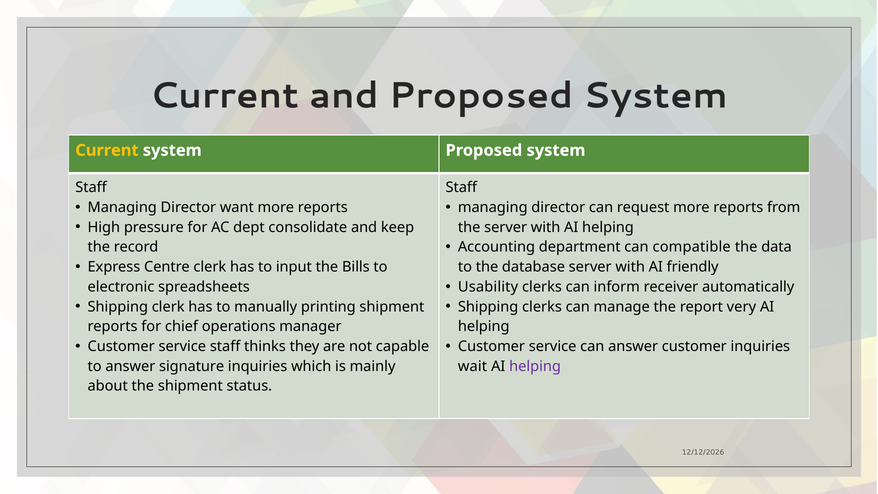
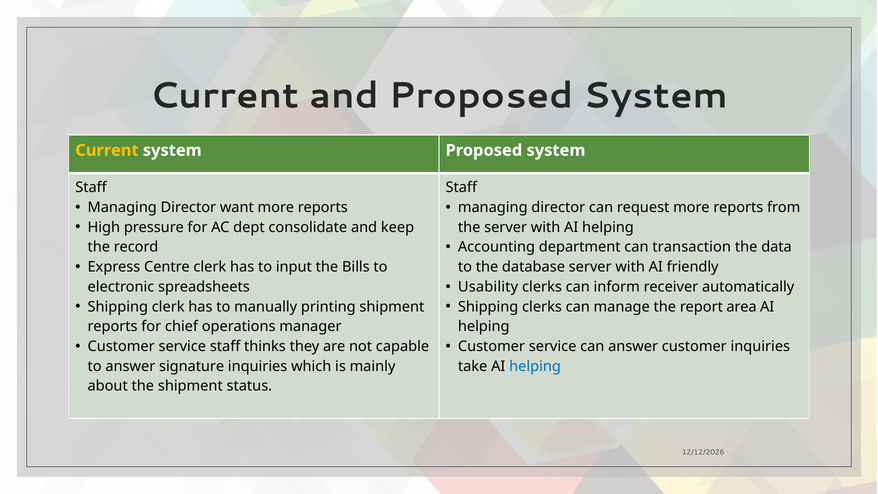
compatible: compatible -> transaction
very: very -> area
wait: wait -> take
helping at (535, 366) colour: purple -> blue
